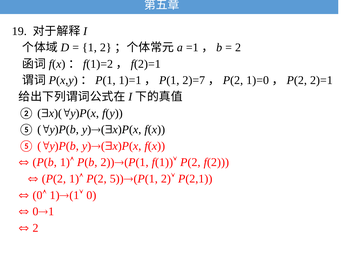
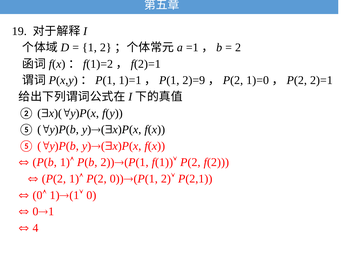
2)=7: 2)=7 -> 2)=9
P(2 5: 5 -> 0
2 at (36, 228): 2 -> 4
